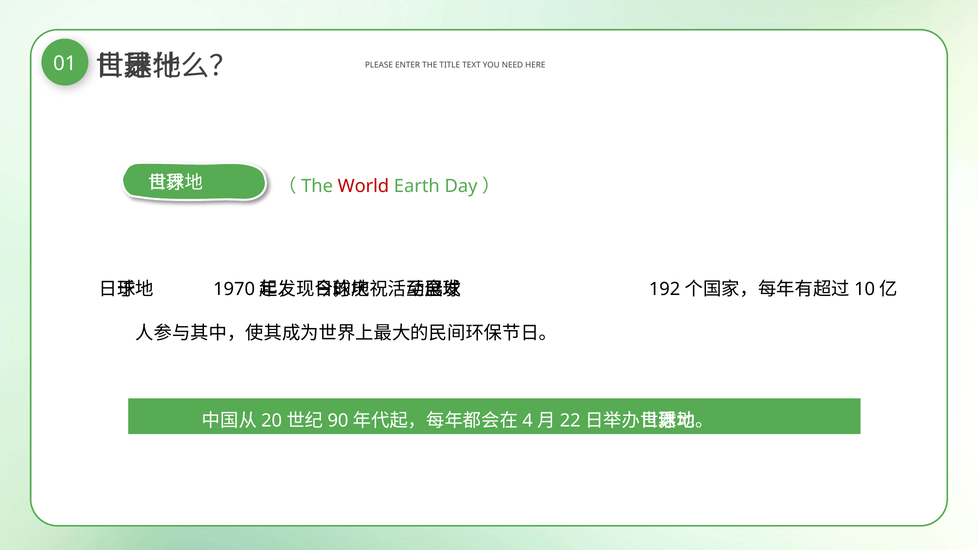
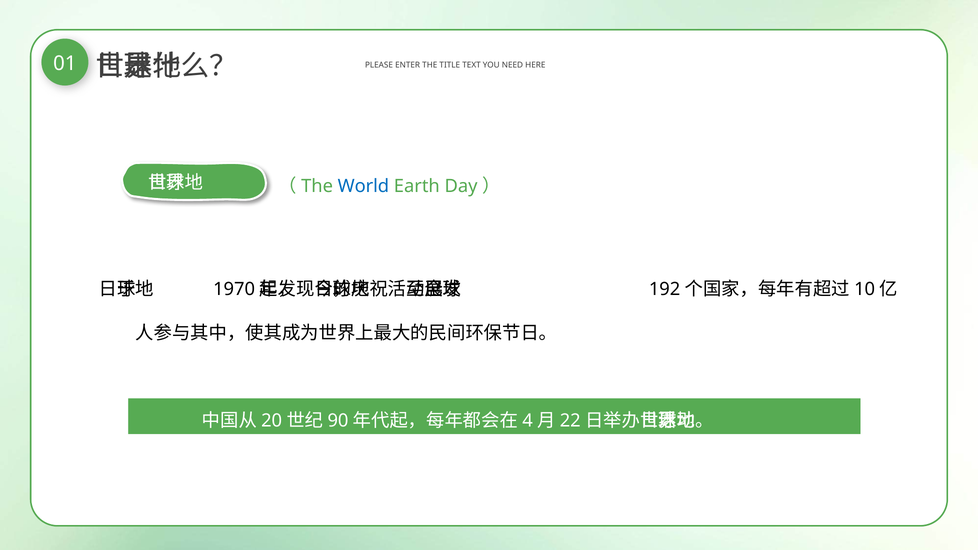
World colour: red -> blue
